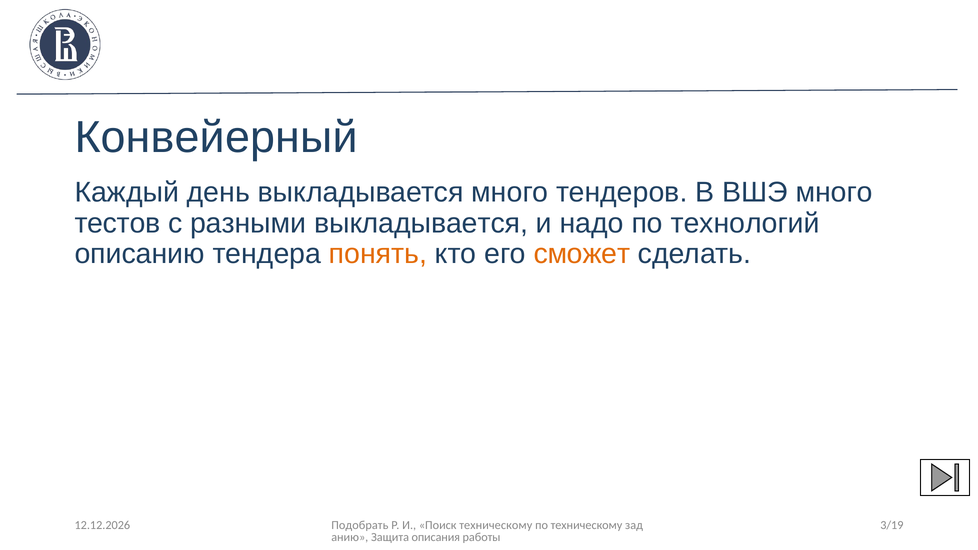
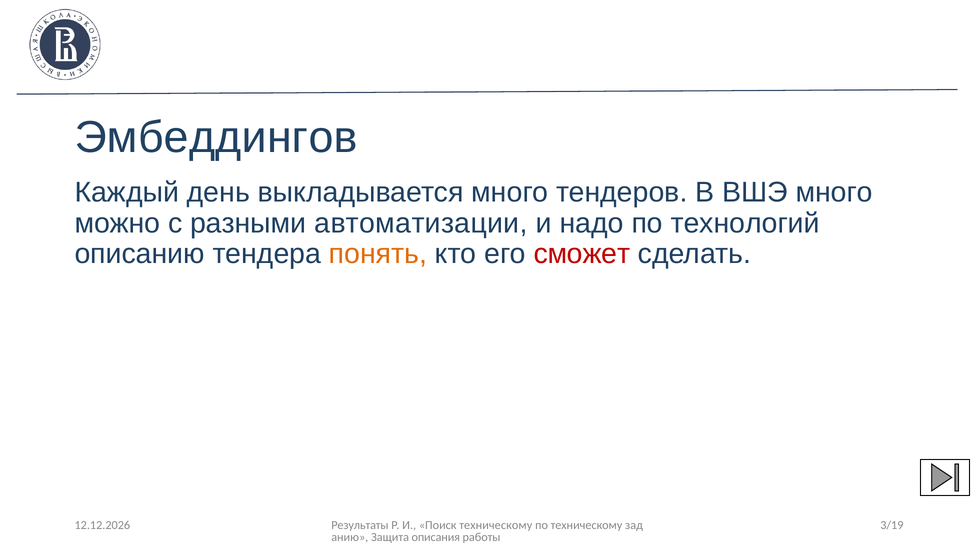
Конвейерный: Конвейерный -> Эмбеддингов
тестов: тестов -> можно
разными выкладывается: выкладывается -> автоматизации
сможет colour: orange -> red
Подобрать: Подобрать -> Результаты
